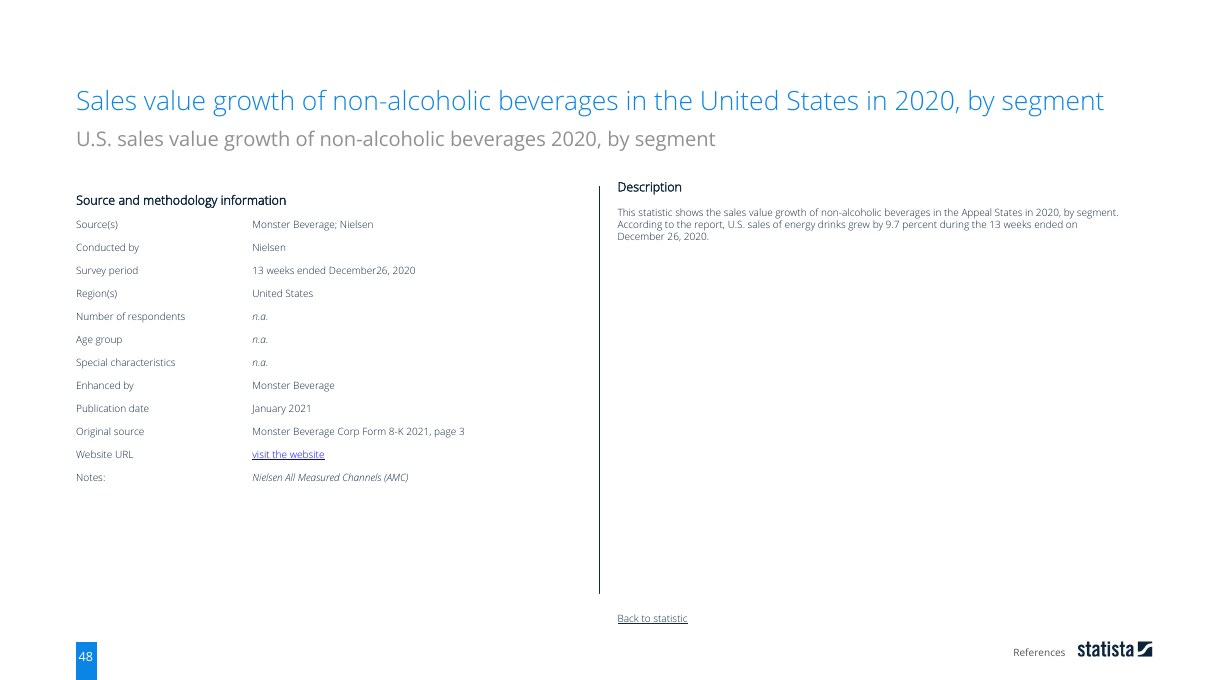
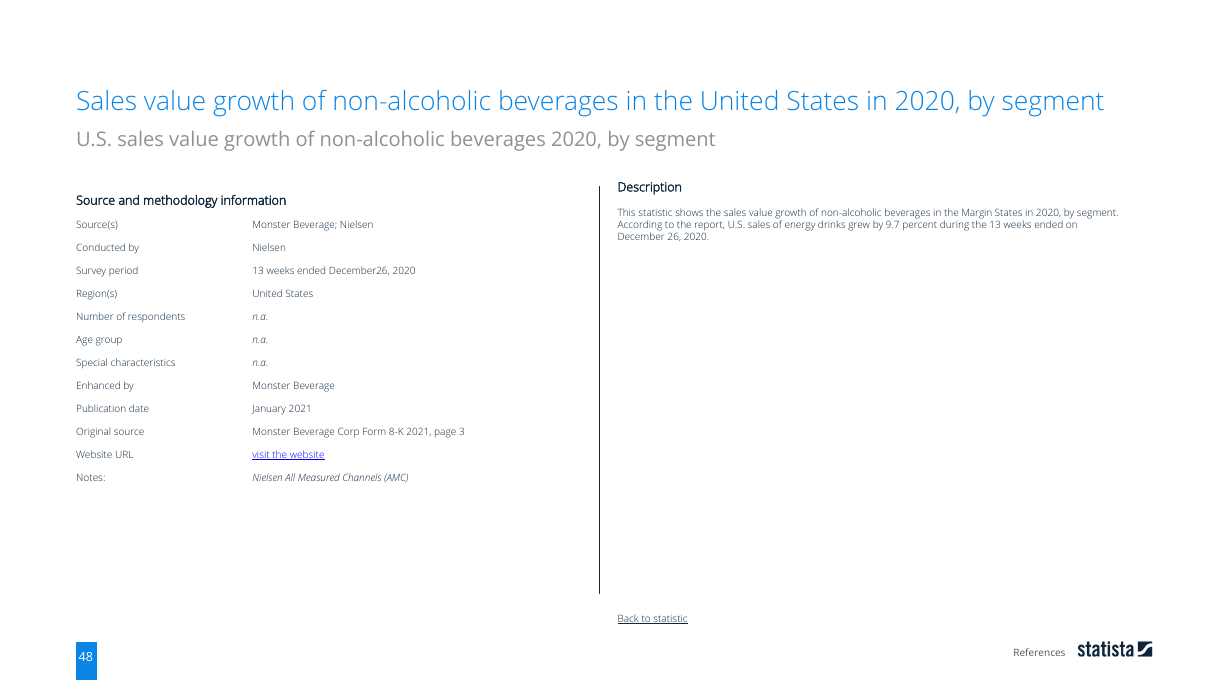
Appeal: Appeal -> Margin
